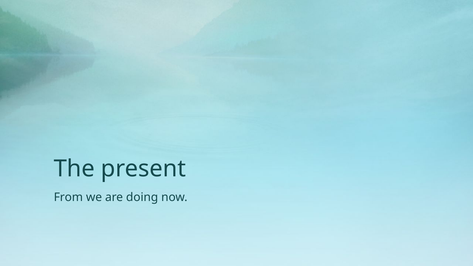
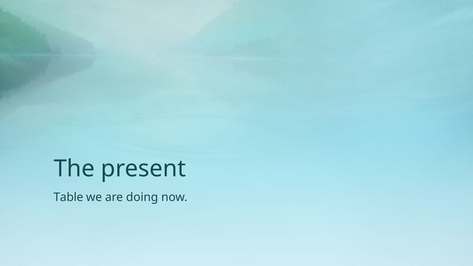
From: From -> Table
